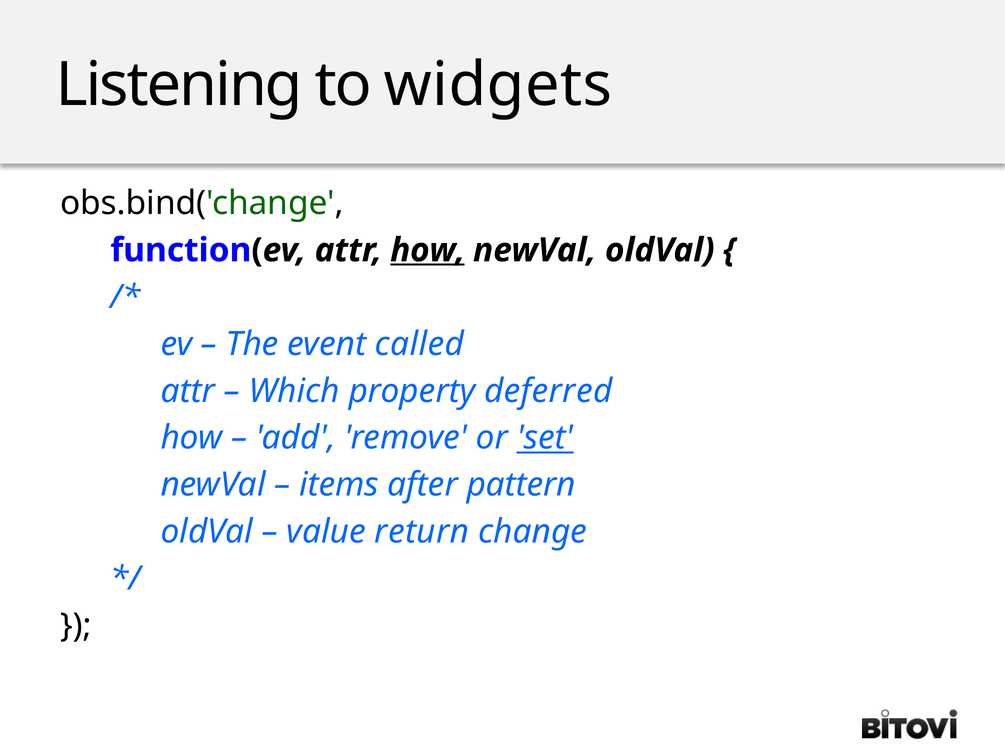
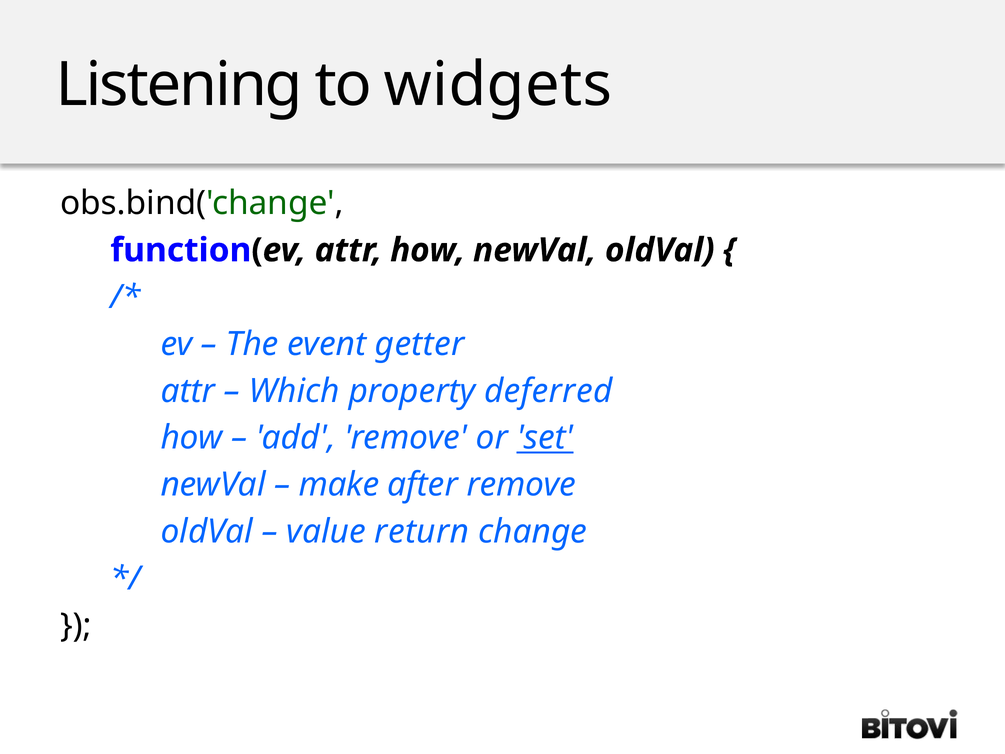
how at (428, 250) underline: present -> none
called: called -> getter
items: items -> make
after pattern: pattern -> remove
